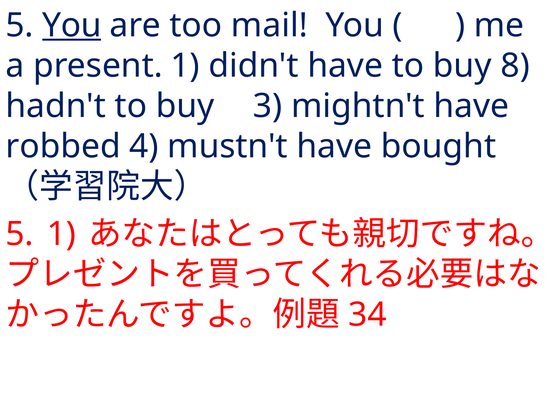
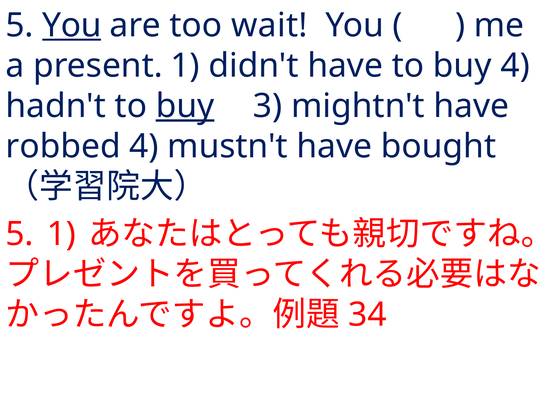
mail: mail -> wait
buy 8: 8 -> 4
buy at (185, 106) underline: none -> present
